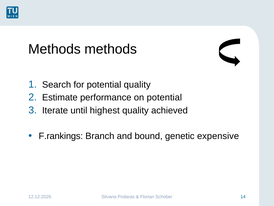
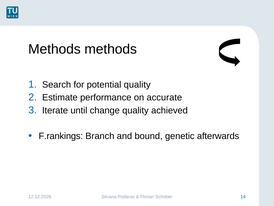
on potential: potential -> accurate
highest: highest -> change
expensive: expensive -> afterwards
